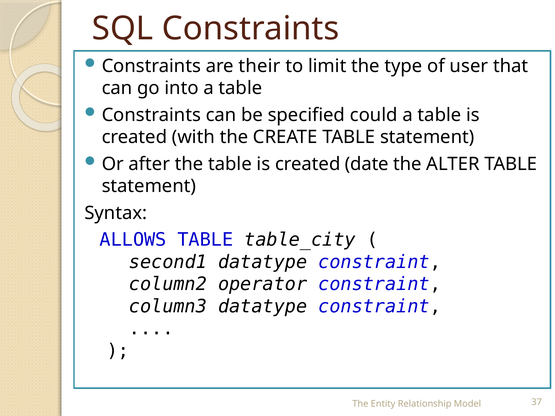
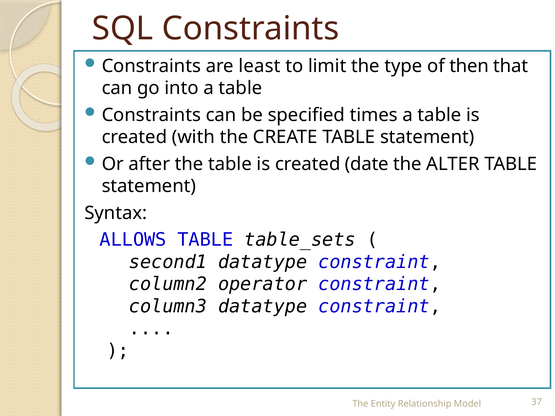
their: their -> least
user: user -> then
could: could -> times
table_city: table_city -> table_sets
